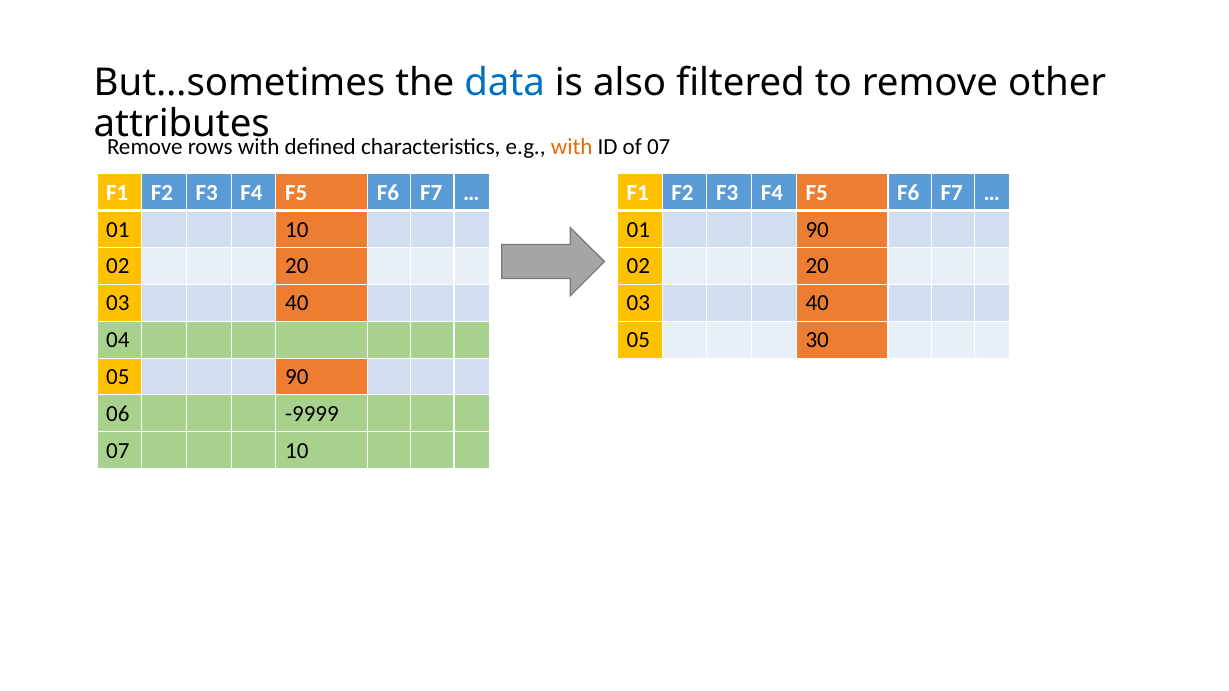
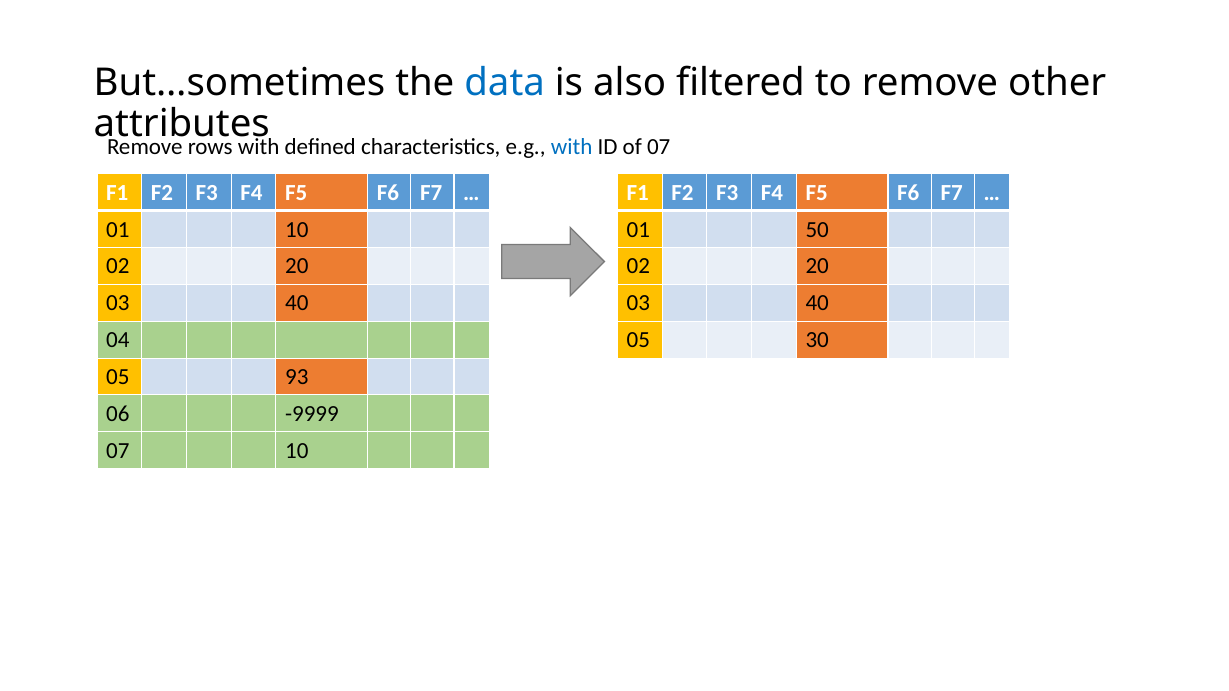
with at (572, 147) colour: orange -> blue
01 90: 90 -> 50
05 90: 90 -> 93
